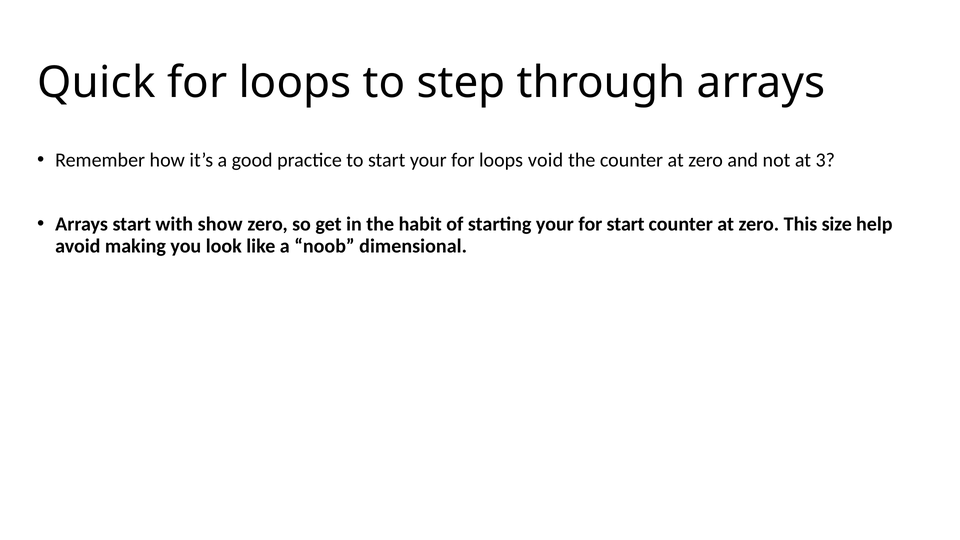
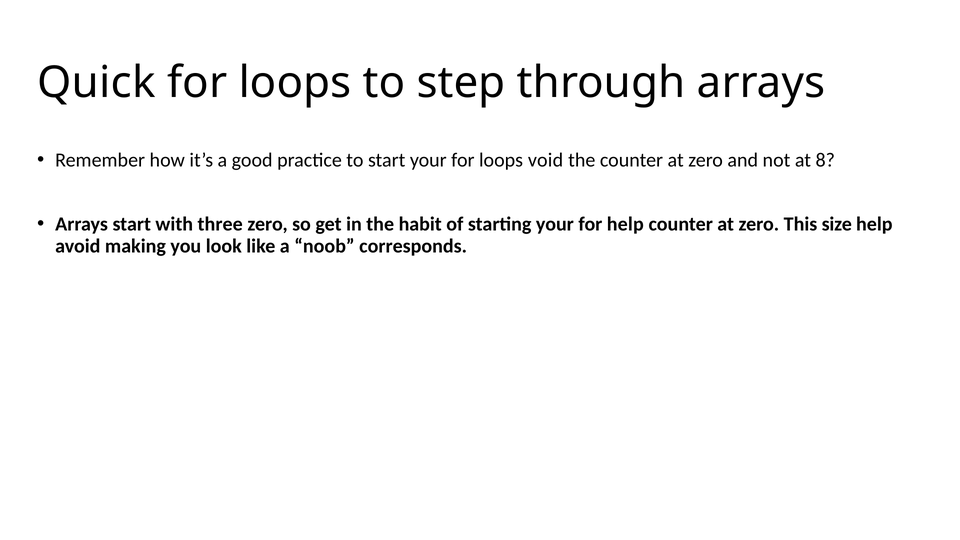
3: 3 -> 8
show: show -> three
for start: start -> help
dimensional: dimensional -> corresponds
